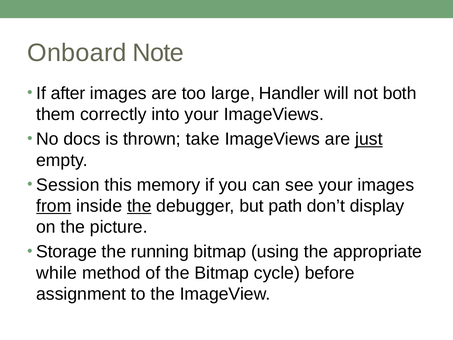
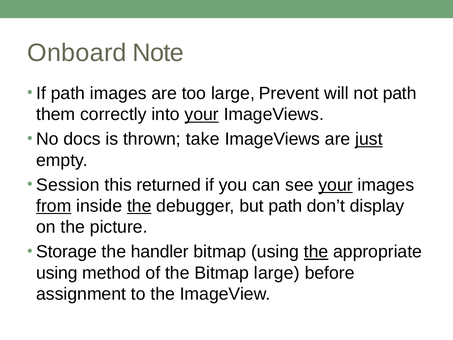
If after: after -> path
Handler: Handler -> Prevent
not both: both -> path
your at (202, 114) underline: none -> present
memory: memory -> returned
your at (336, 185) underline: none -> present
running: running -> handler
the at (316, 252) underline: none -> present
while at (57, 273): while -> using
Bitmap cycle: cycle -> large
